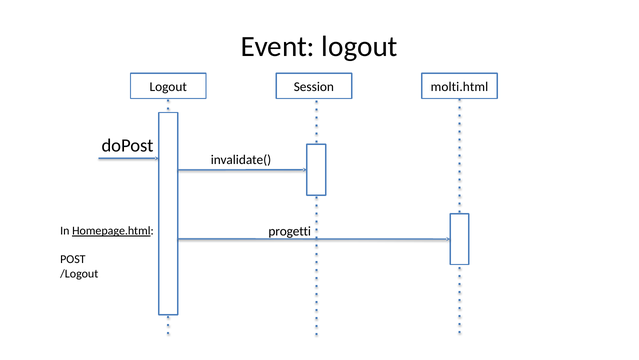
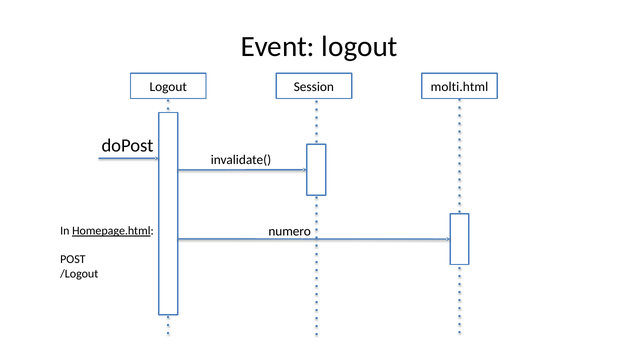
progetti: progetti -> numero
